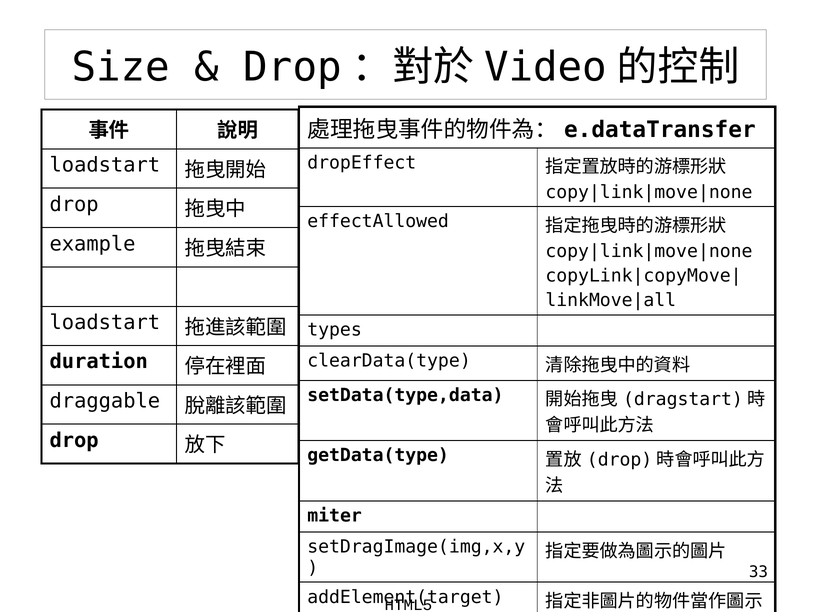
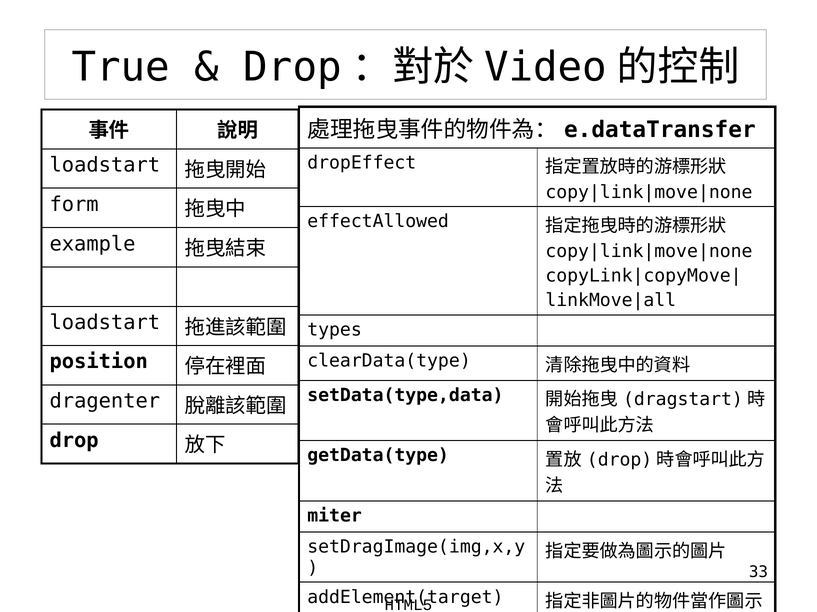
Size: Size -> True
drop at (74, 205): drop -> form
duration: duration -> position
draggable: draggable -> dragenter
